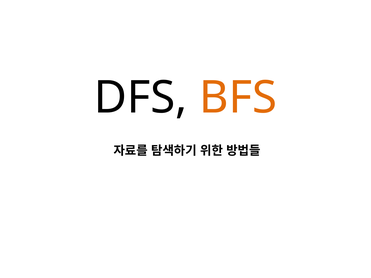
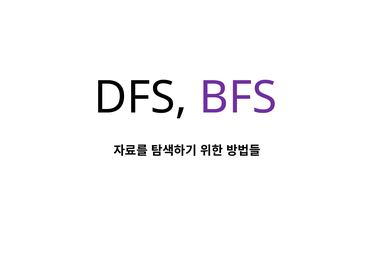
BFS colour: orange -> purple
